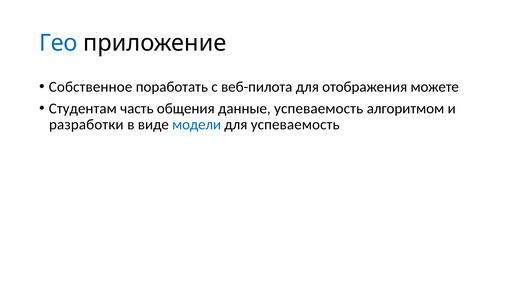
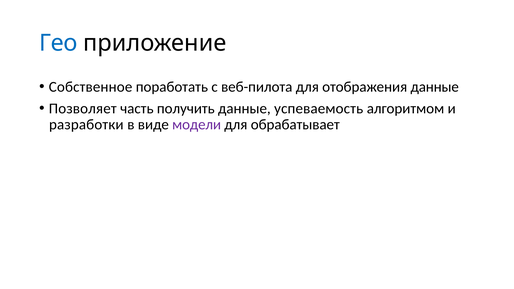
отображения можете: можете -> данные
Студентам: Студентам -> Позволяет
общения: общения -> получить
модели colour: blue -> purple
для успеваемость: успеваемость -> обрабатывает
